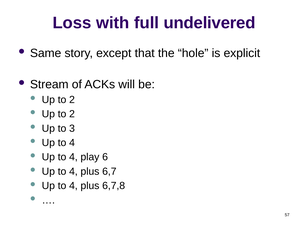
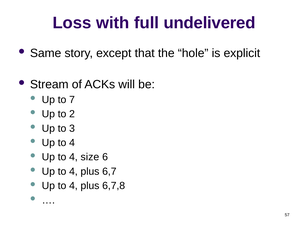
2 at (72, 100): 2 -> 7
play: play -> size
